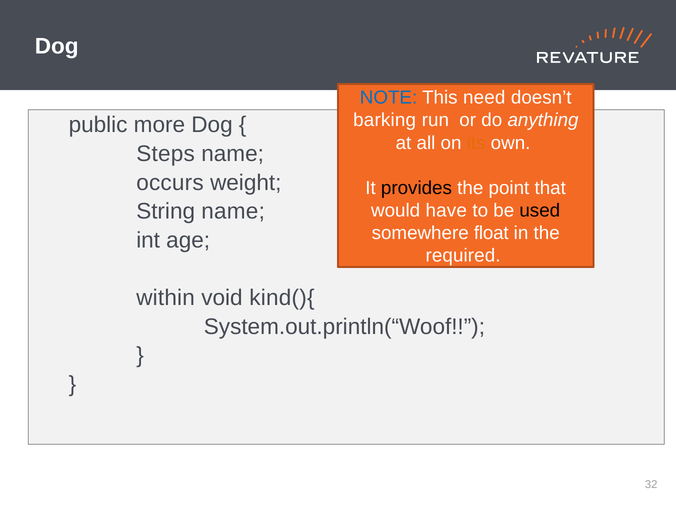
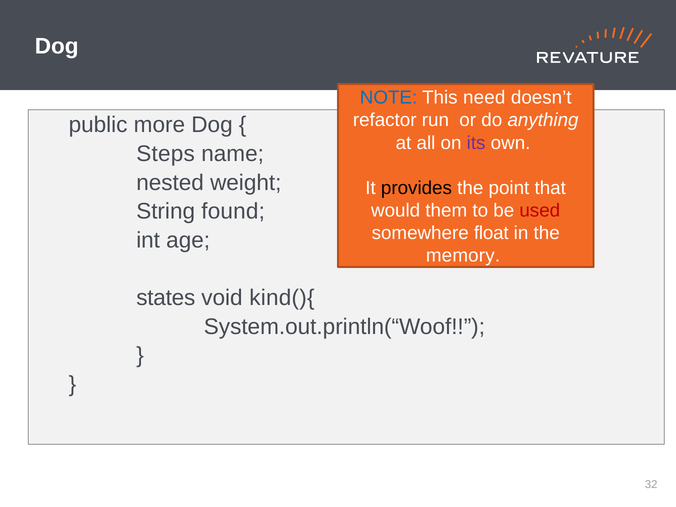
barking: barking -> refactor
its colour: orange -> purple
occurs: occurs -> nested
String name: name -> found
have: have -> them
used colour: black -> red
required: required -> memory
within: within -> states
